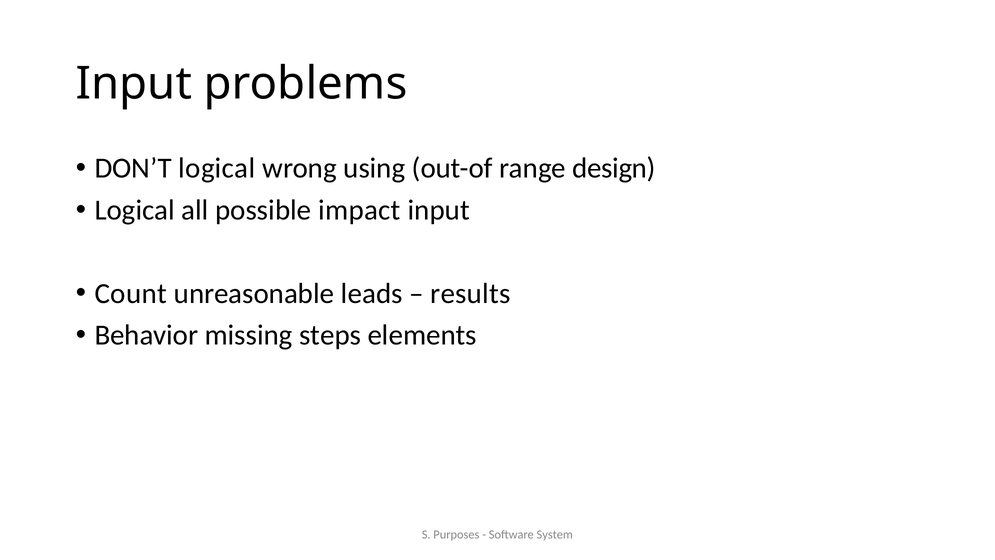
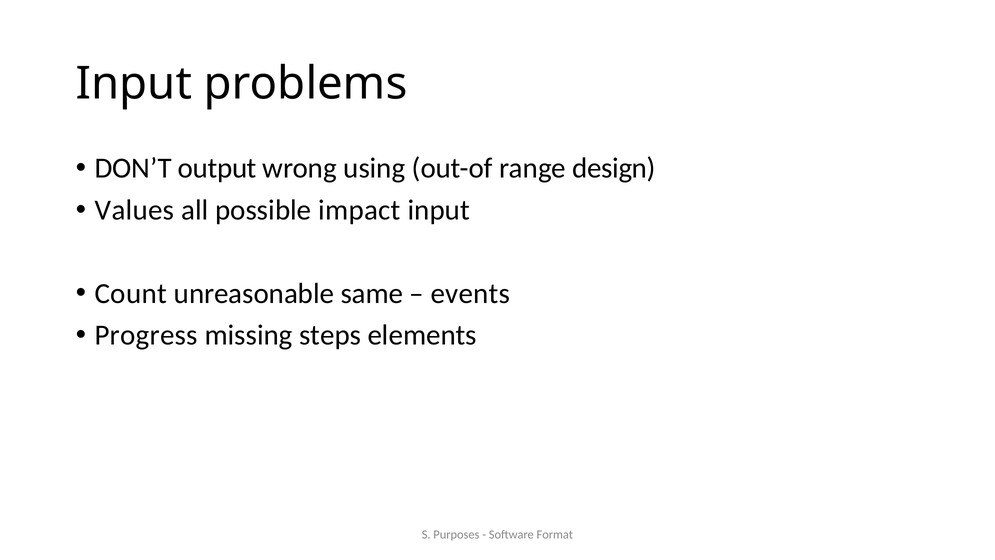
DON’T logical: logical -> output
Logical at (135, 210): Logical -> Values
leads: leads -> same
results: results -> events
Behavior: Behavior -> Progress
System: System -> Format
